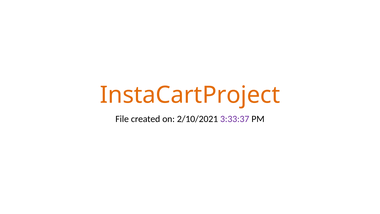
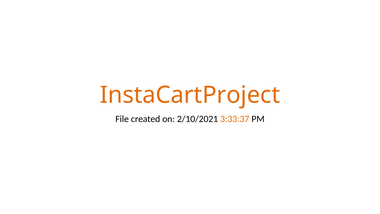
3:33:37 colour: purple -> orange
